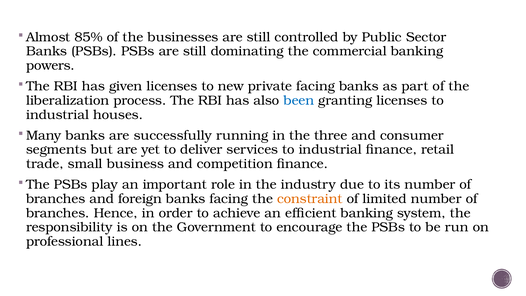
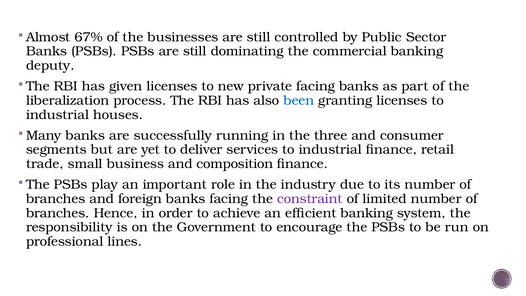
85%: 85% -> 67%
powers: powers -> deputy
competition: competition -> composition
constraint colour: orange -> purple
